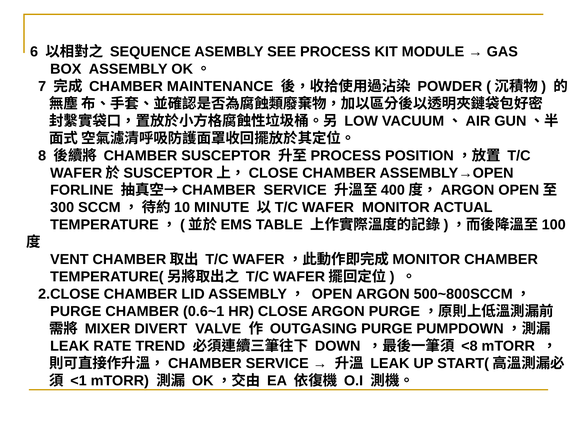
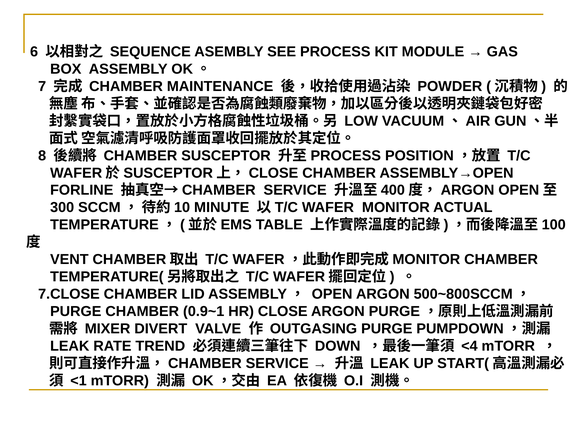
2.CLOSE: 2.CLOSE -> 7.CLOSE
0.6~1: 0.6~1 -> 0.9~1
<8: <8 -> <4
